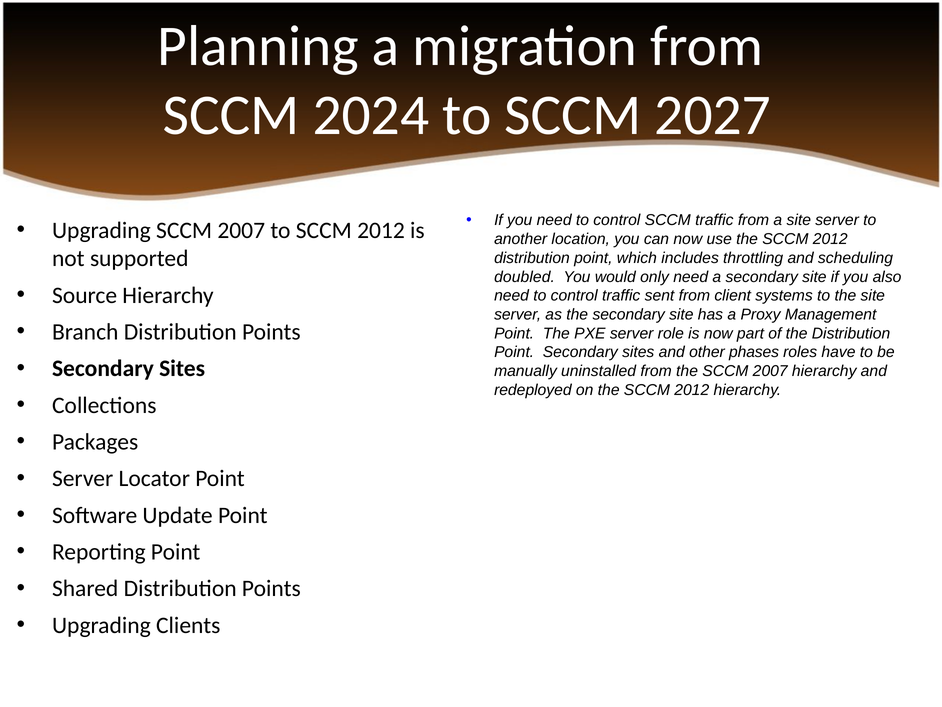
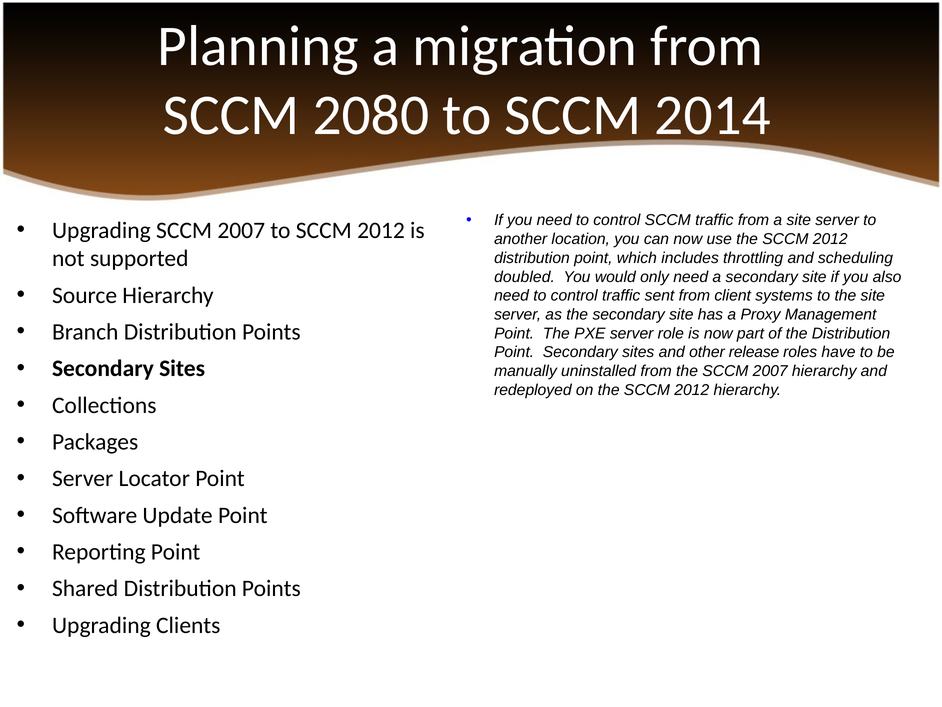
2024: 2024 -> 2080
2027: 2027 -> 2014
phases: phases -> release
